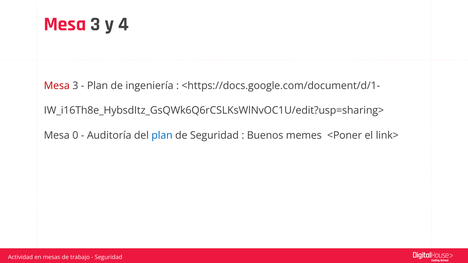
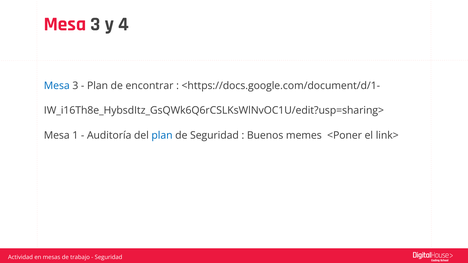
Mesa at (57, 86) colour: red -> blue
ingeniería: ingeniería -> encontrar
0: 0 -> 1
